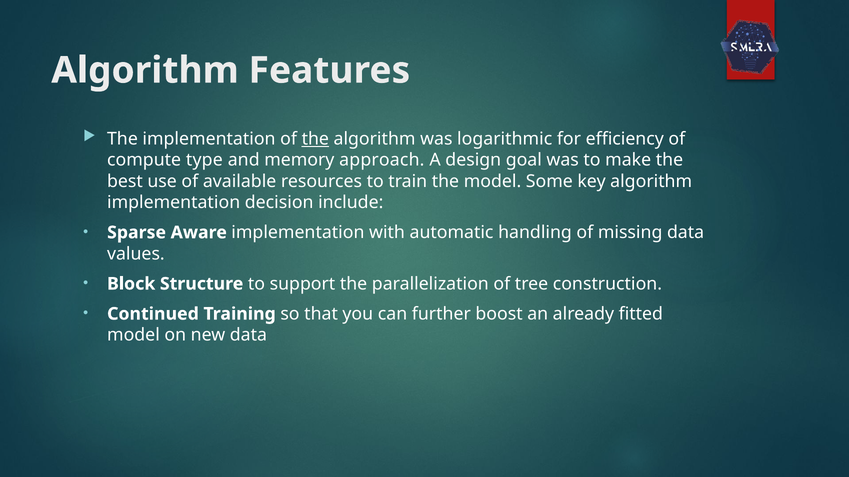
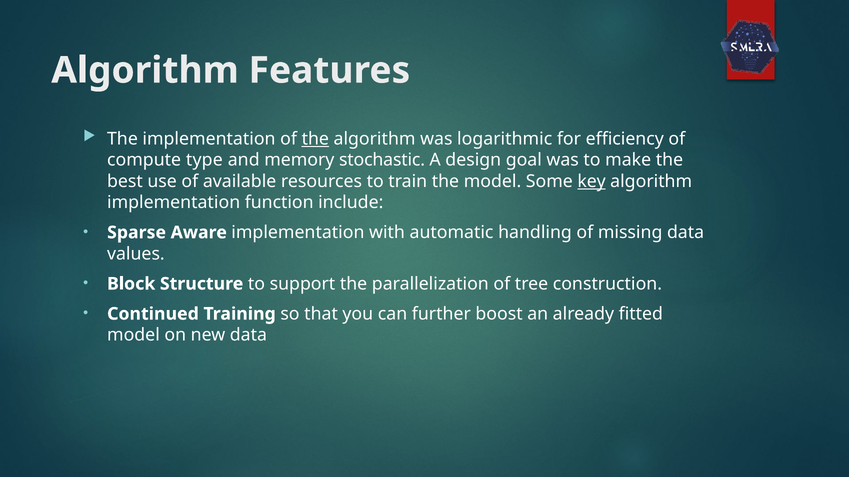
approach: approach -> stochastic
key underline: none -> present
decision: decision -> function
